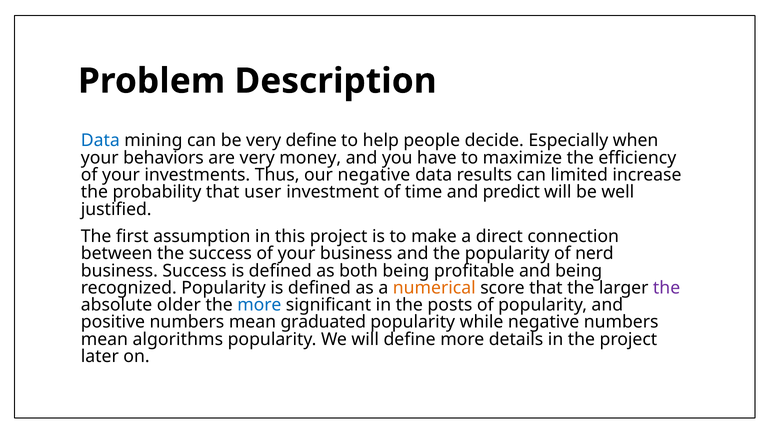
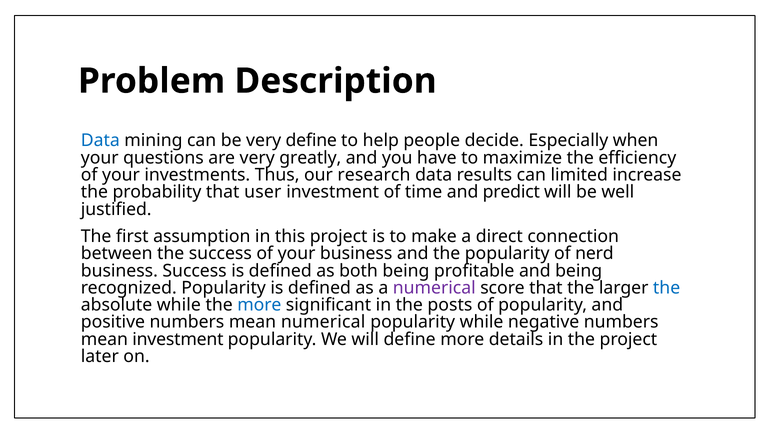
behaviors: behaviors -> questions
money: money -> greatly
our negative: negative -> research
numerical at (434, 288) colour: orange -> purple
the at (667, 288) colour: purple -> blue
absolute older: older -> while
mean graduated: graduated -> numerical
mean algorithms: algorithms -> investment
